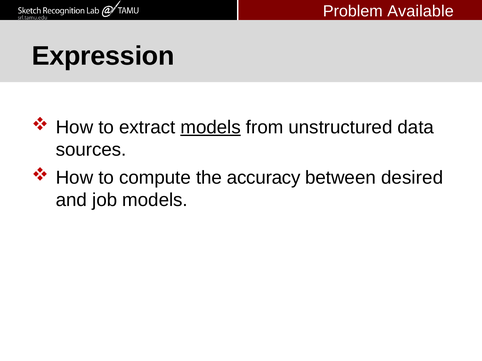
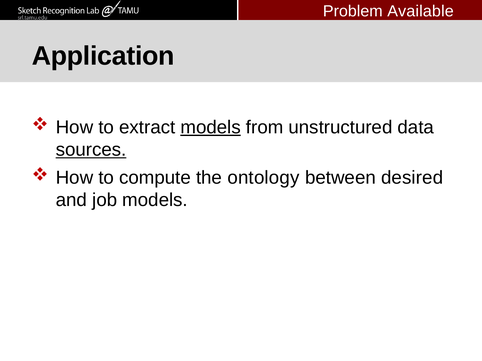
Expression: Expression -> Application
sources underline: none -> present
accuracy: accuracy -> ontology
